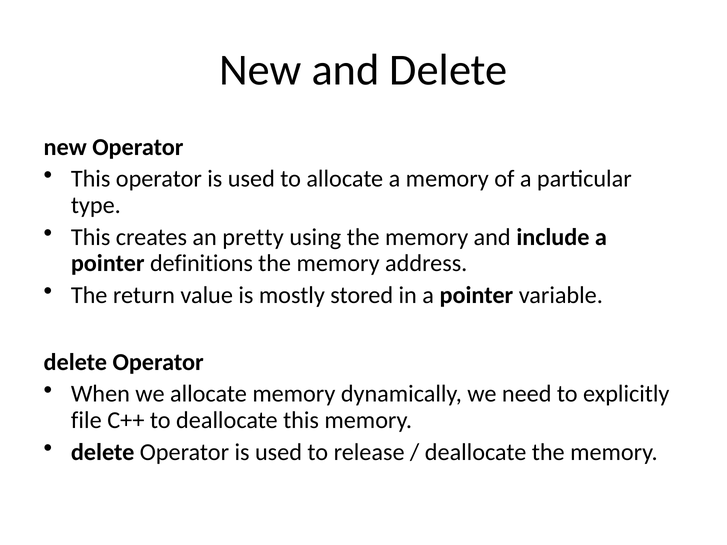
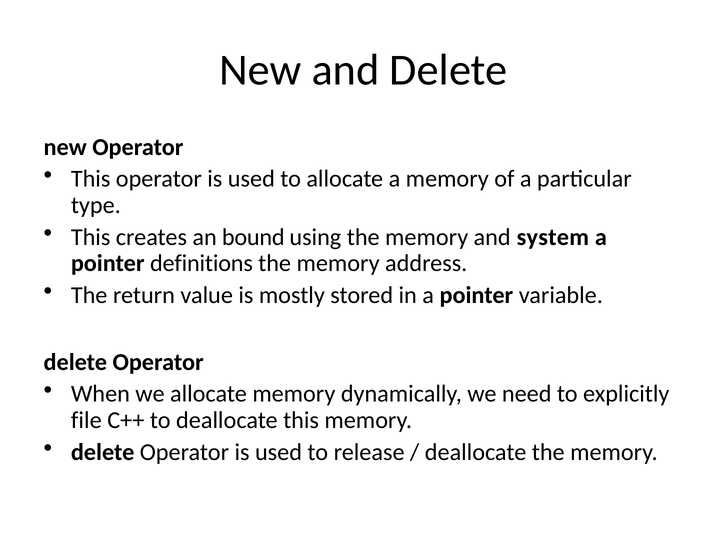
pretty: pretty -> bound
include: include -> system
